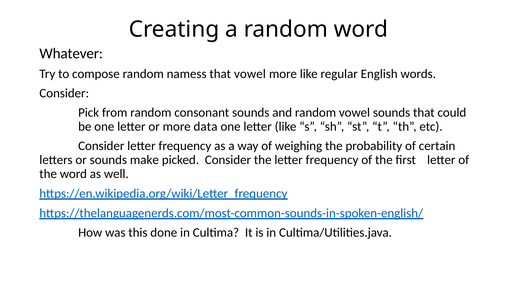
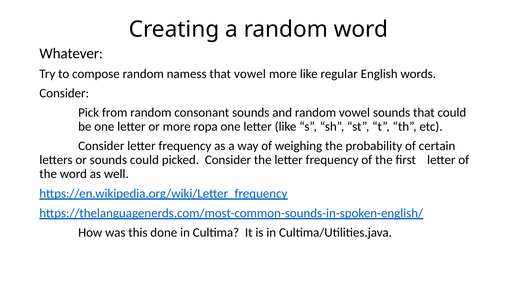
data: data -> ropa
sounds make: make -> could
